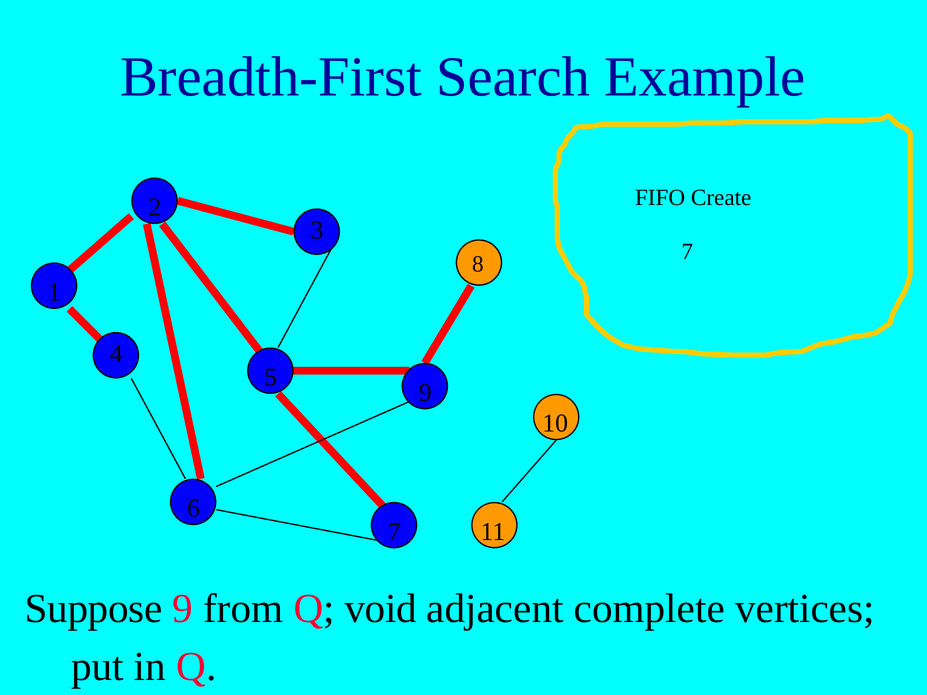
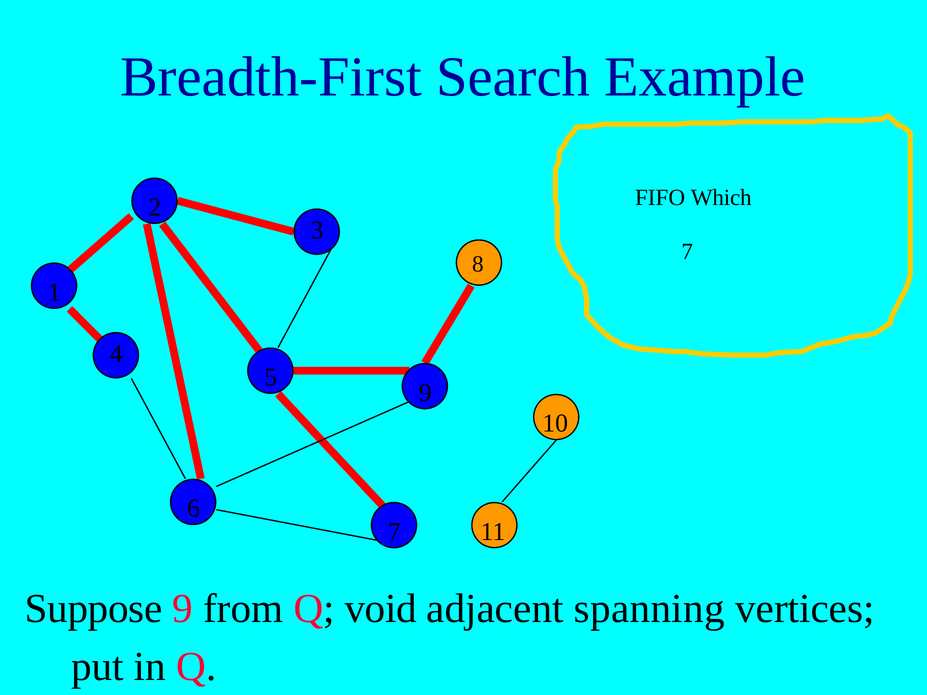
Create: Create -> Which
complete: complete -> spanning
